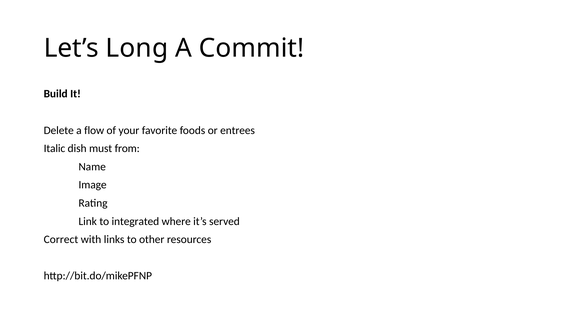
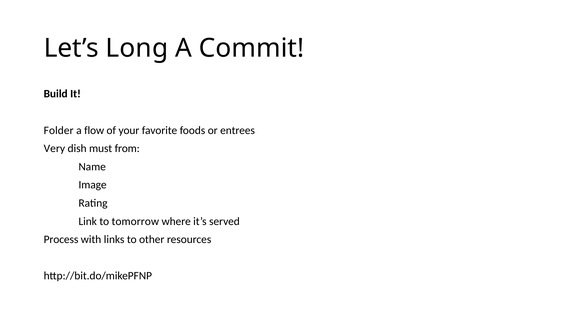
Delete: Delete -> Folder
Italic: Italic -> Very
integrated: integrated -> tomorrow
Correct: Correct -> Process
